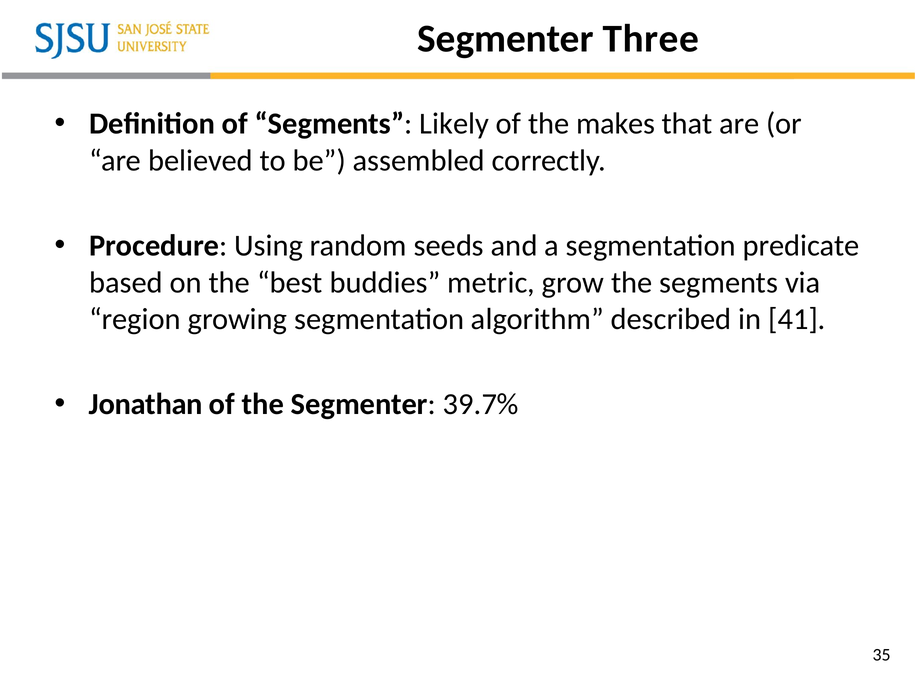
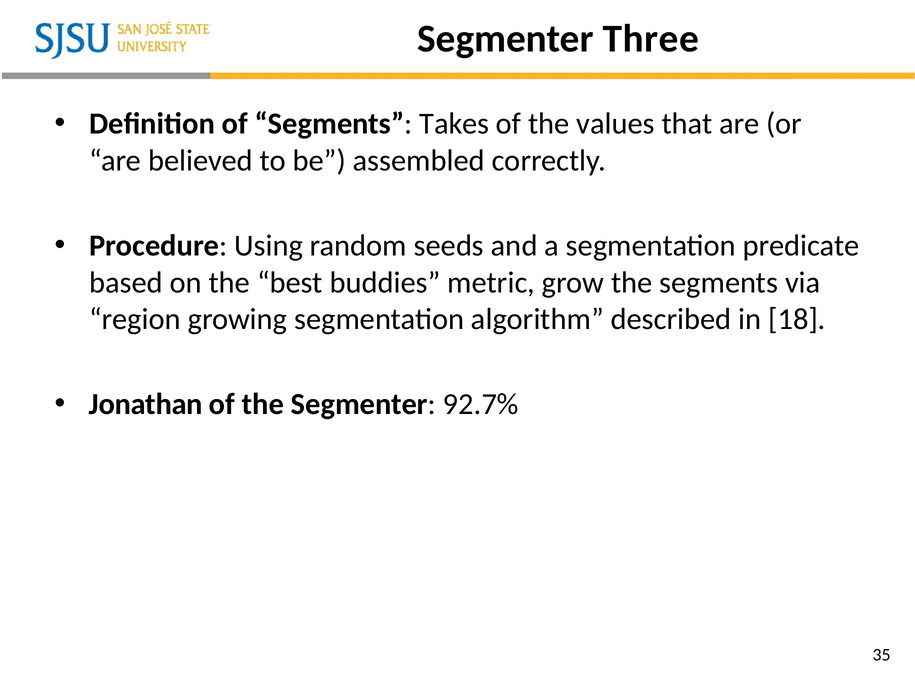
Likely: Likely -> Takes
makes: makes -> values
41: 41 -> 18
39.7%: 39.7% -> 92.7%
